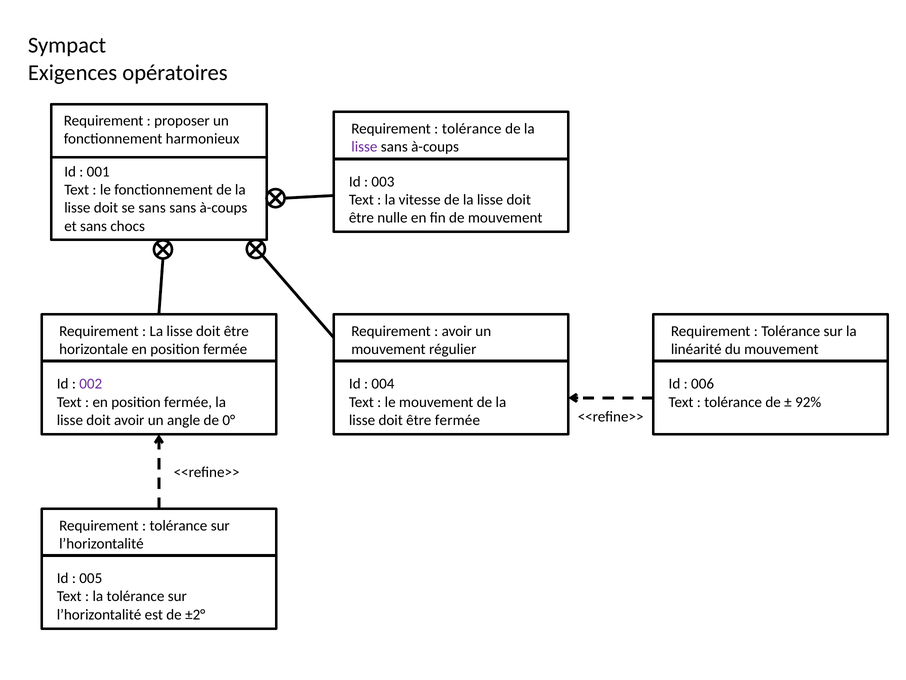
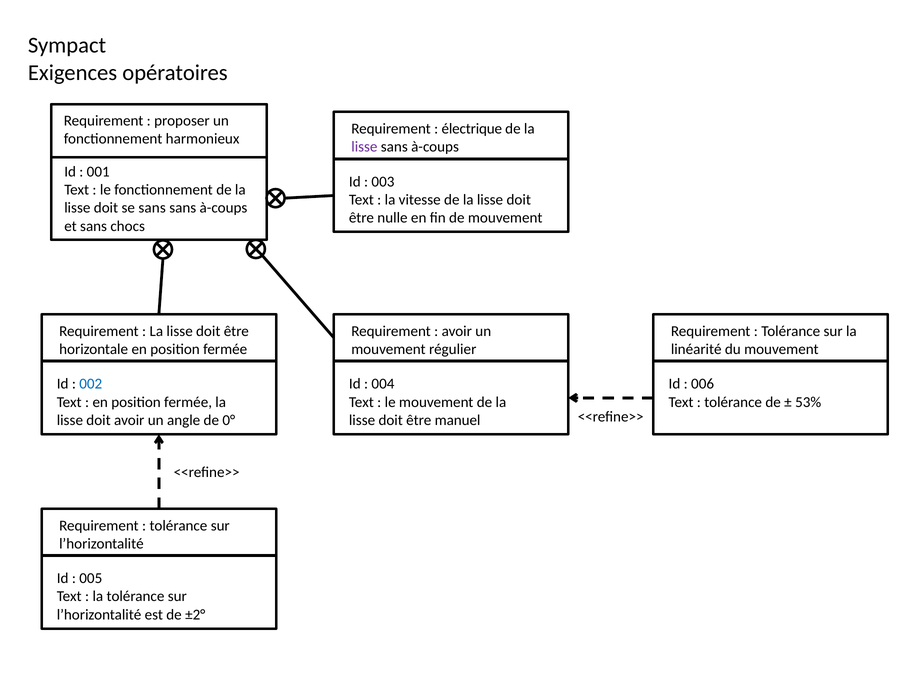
tolérance at (472, 129): tolérance -> électrique
002 colour: purple -> blue
92%: 92% -> 53%
être fermée: fermée -> manuel
